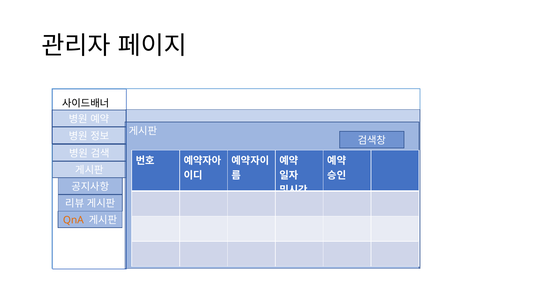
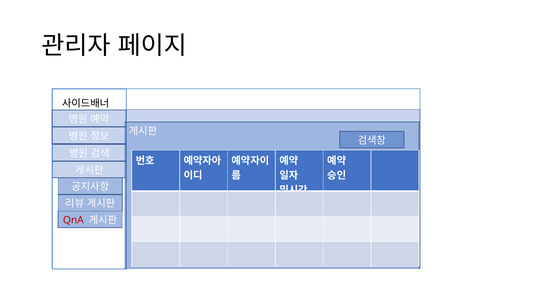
QnA colour: orange -> red
